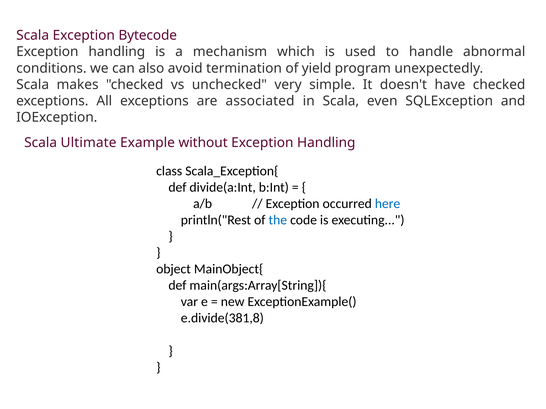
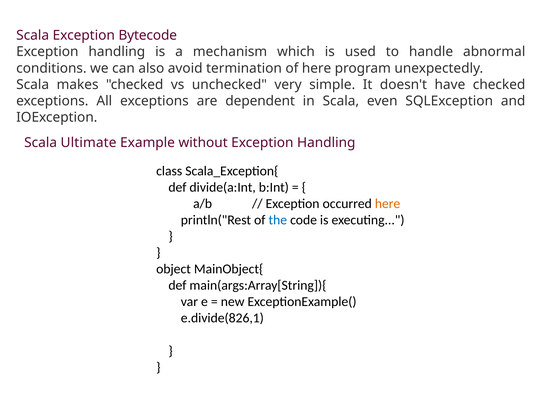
of yield: yield -> here
associated: associated -> dependent
here at (388, 204) colour: blue -> orange
e.divide(381,8: e.divide(381,8 -> e.divide(826,1
